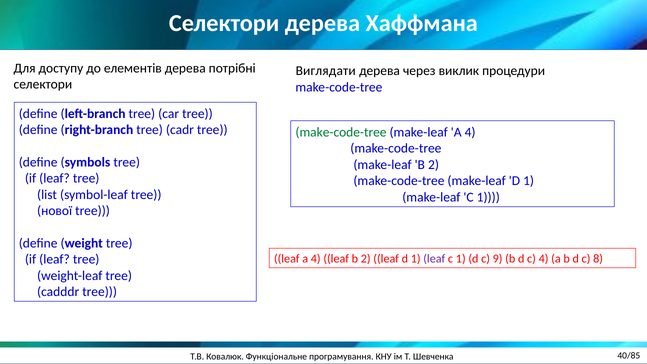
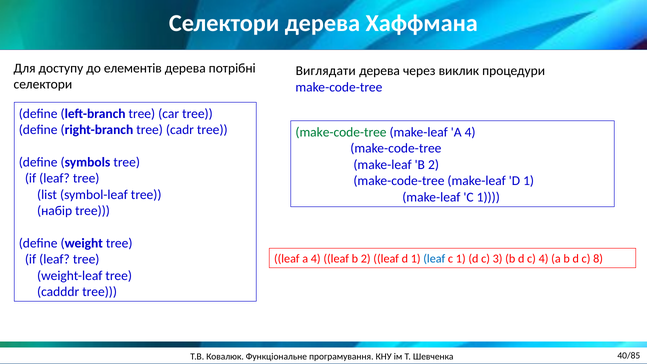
нової: нової -> набір
leaf at (434, 259) colour: purple -> blue
9: 9 -> 3
